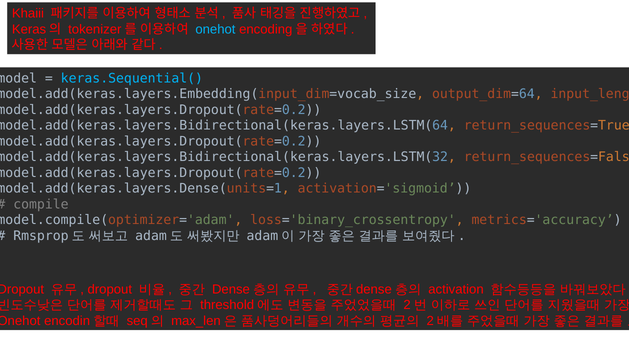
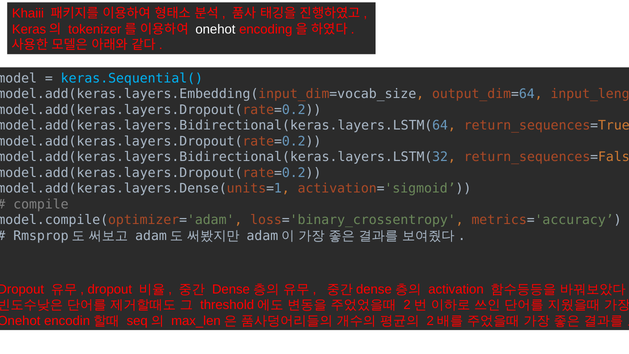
onehot at (215, 29) colour: light blue -> white
